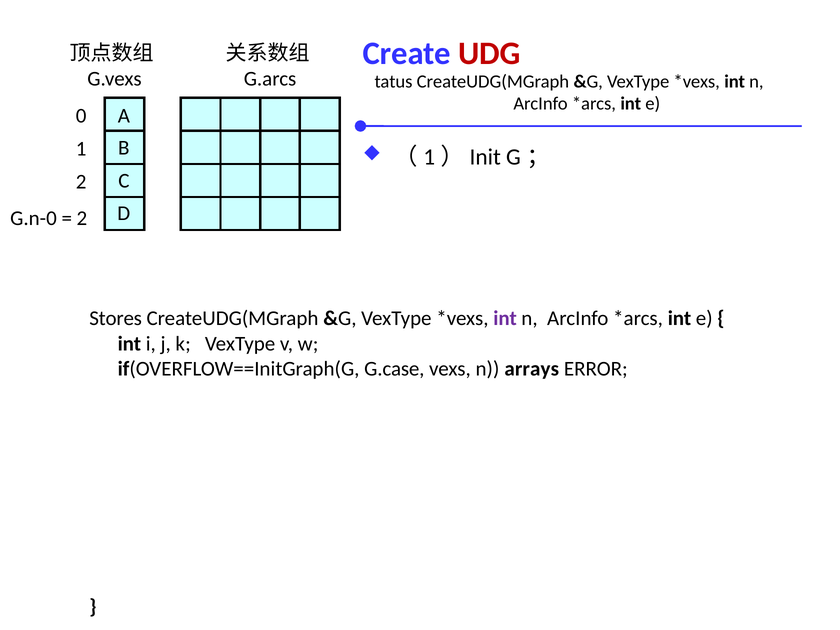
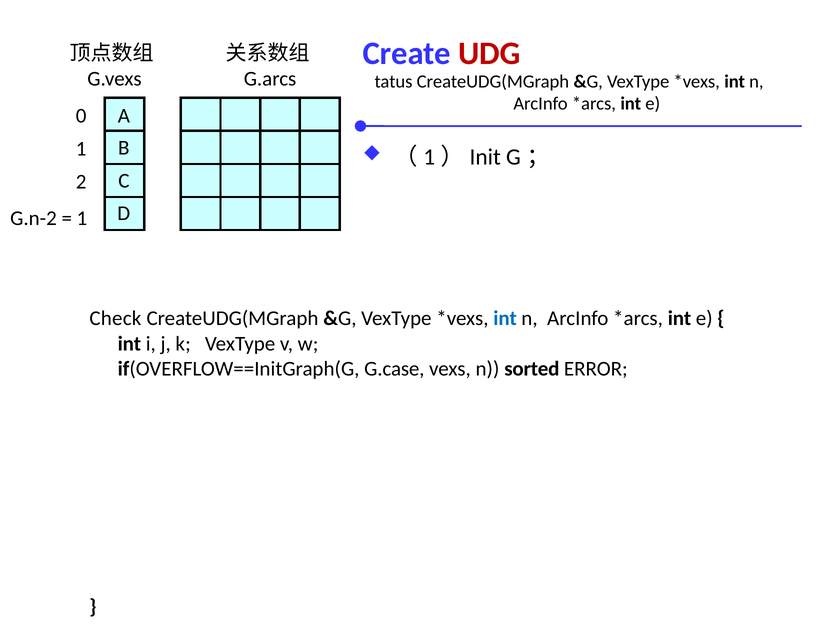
G.n-0: G.n-0 -> G.n-2
2 at (82, 218): 2 -> 1
Stores: Stores -> Check
int at (505, 318) colour: purple -> blue
arrays: arrays -> sorted
